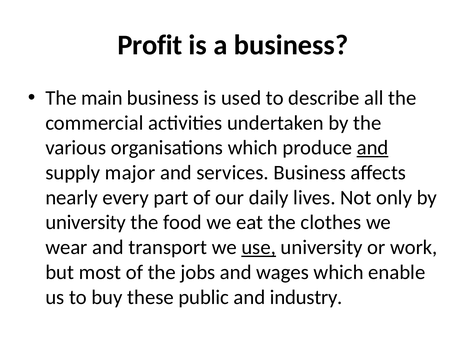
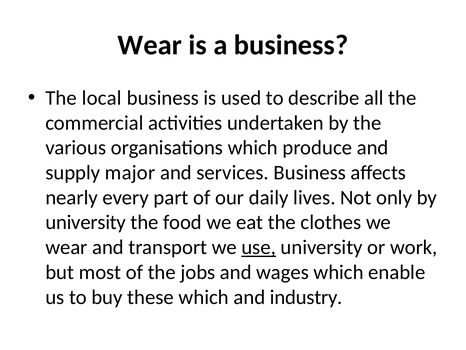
Profit at (150, 45): Profit -> Wear
main: main -> local
and at (373, 148) underline: present -> none
these public: public -> which
